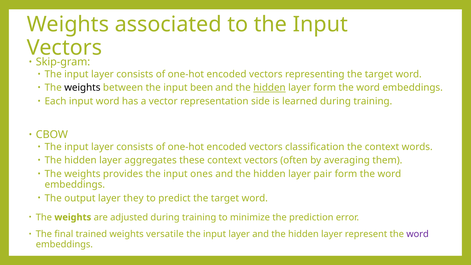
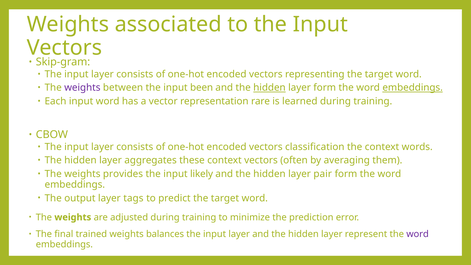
weights at (82, 88) colour: black -> purple
embeddings at (413, 88) underline: none -> present
side: side -> rare
ones: ones -> likely
they: they -> tags
versatile: versatile -> balances
